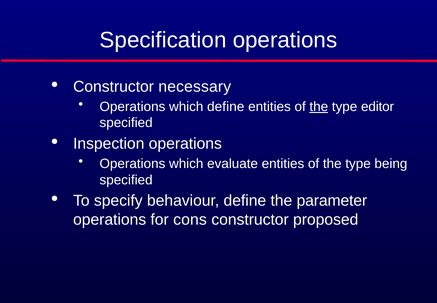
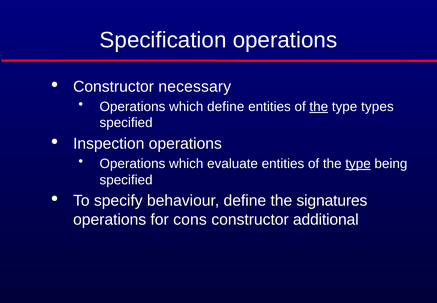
editor: editor -> types
type at (358, 163) underline: none -> present
parameter: parameter -> signatures
proposed: proposed -> additional
